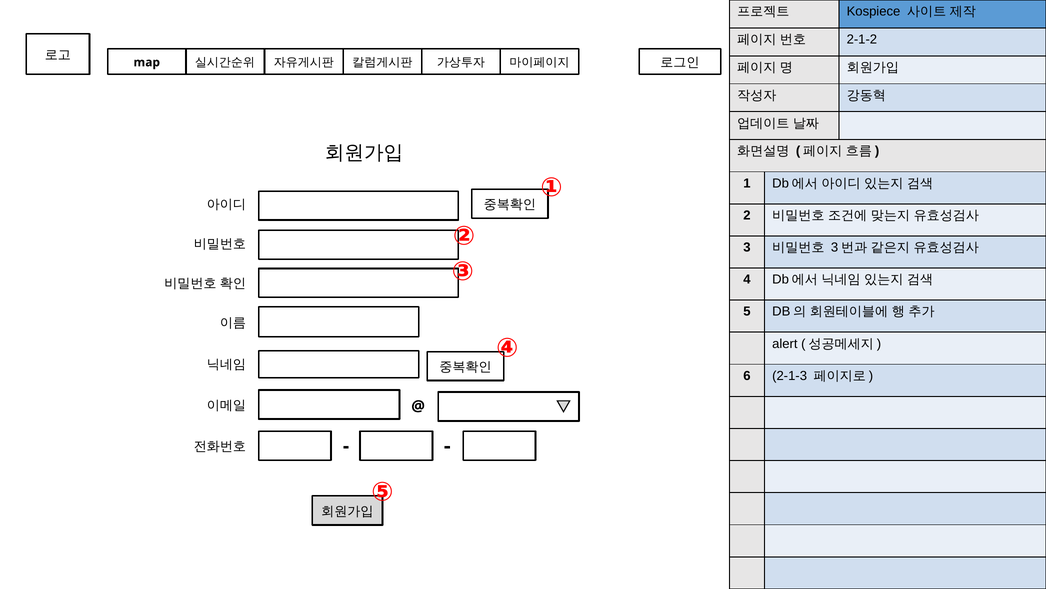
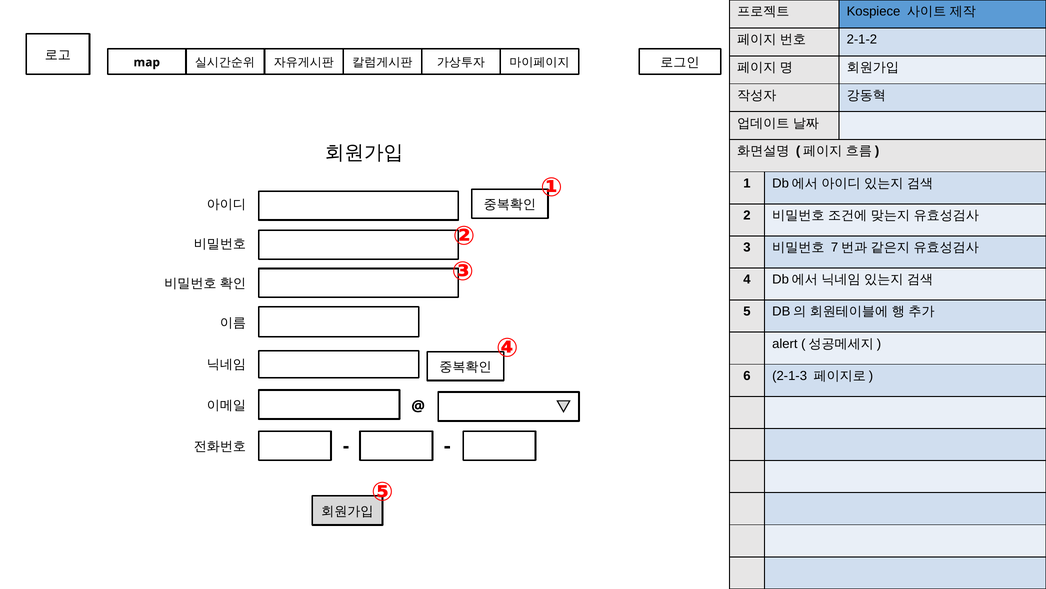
3 at (835, 247): 3 -> 7
